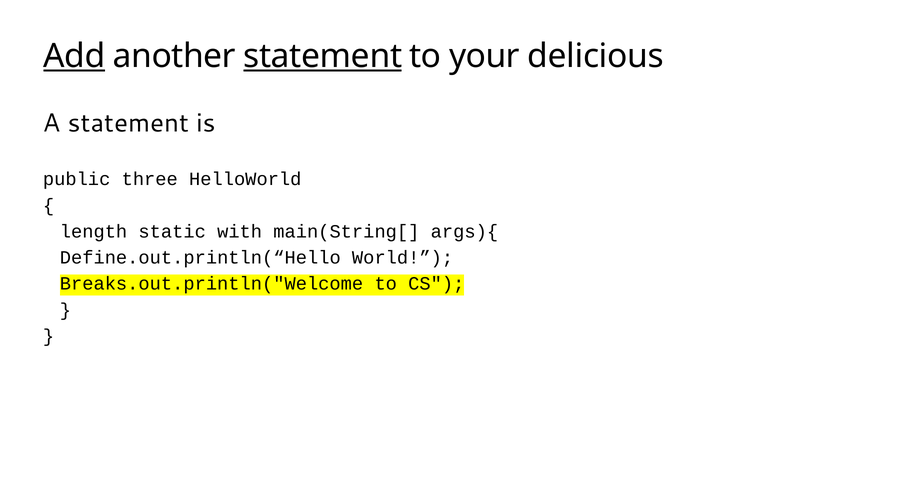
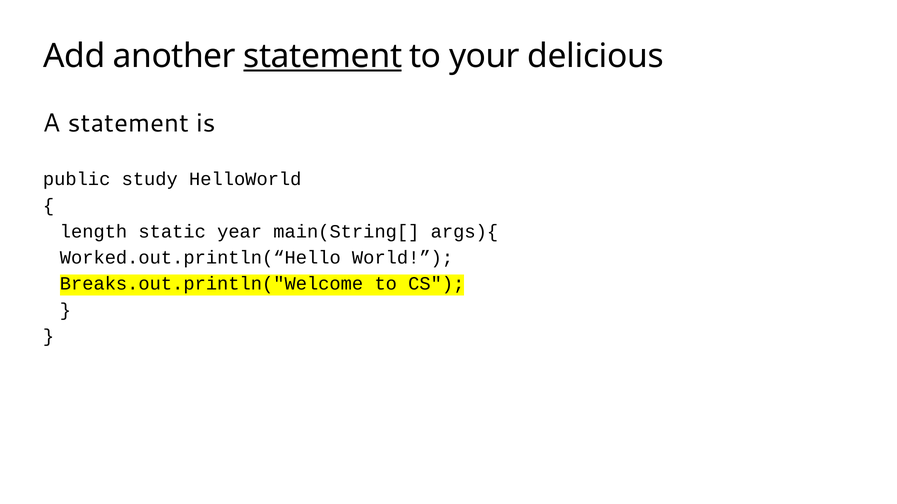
Add underline: present -> none
three: three -> study
with: with -> year
Define.out.println(“Hello: Define.out.println(“Hello -> Worked.out.println(“Hello
